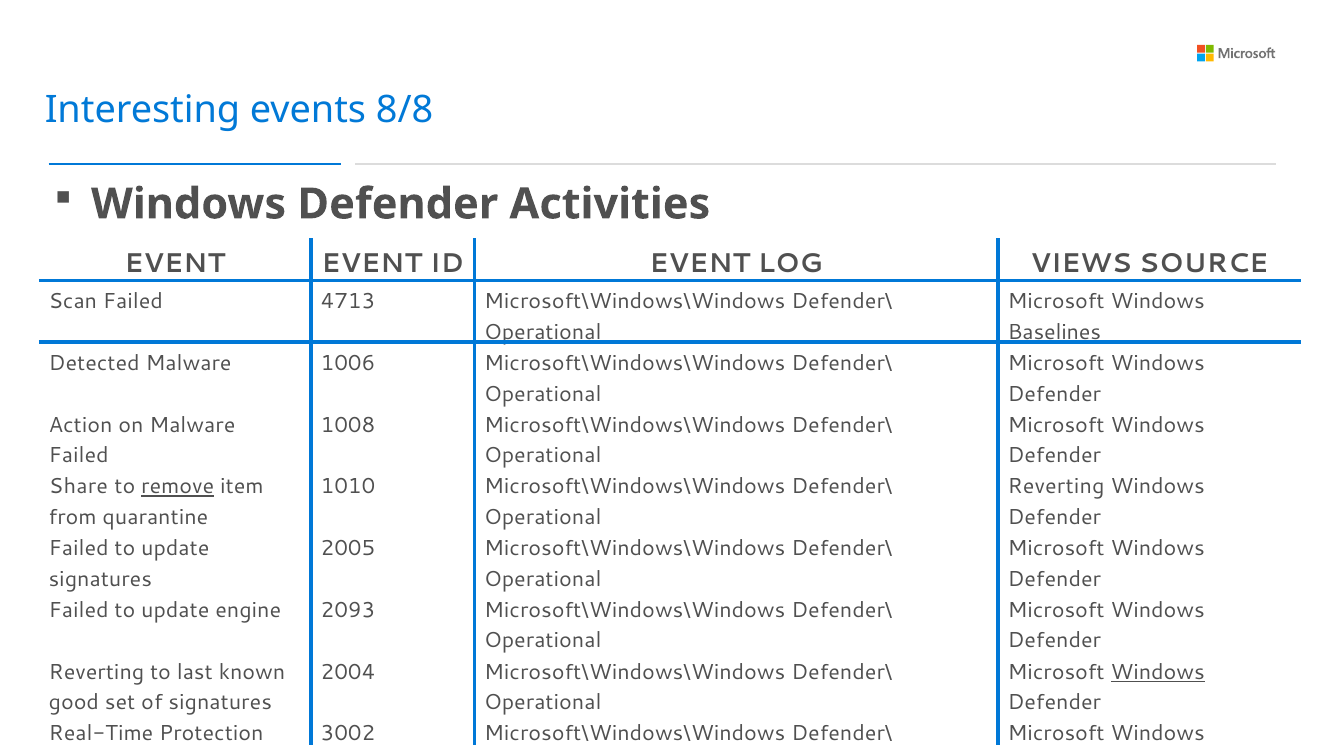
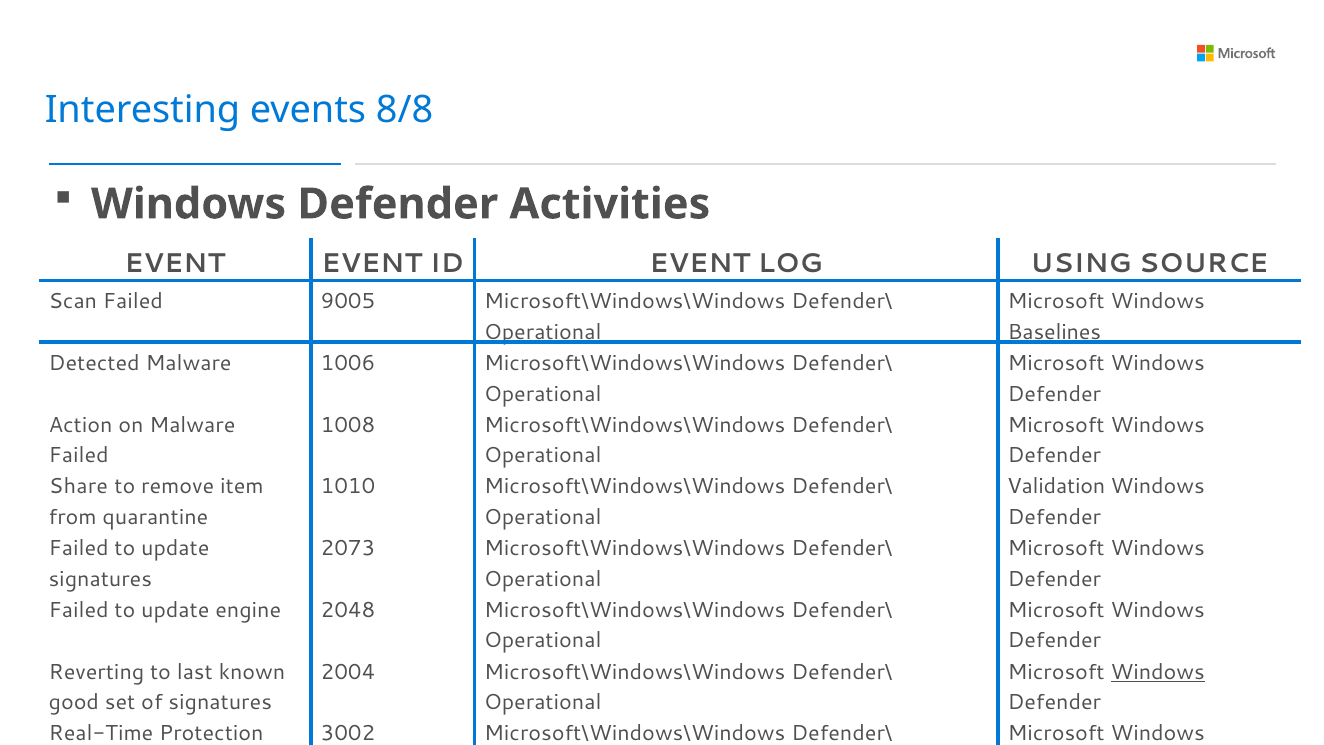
VIEWS: VIEWS -> USING
4713: 4713 -> 9005
remove underline: present -> none
Reverting at (1056, 487): Reverting -> Validation
2005: 2005 -> 2073
2093: 2093 -> 2048
